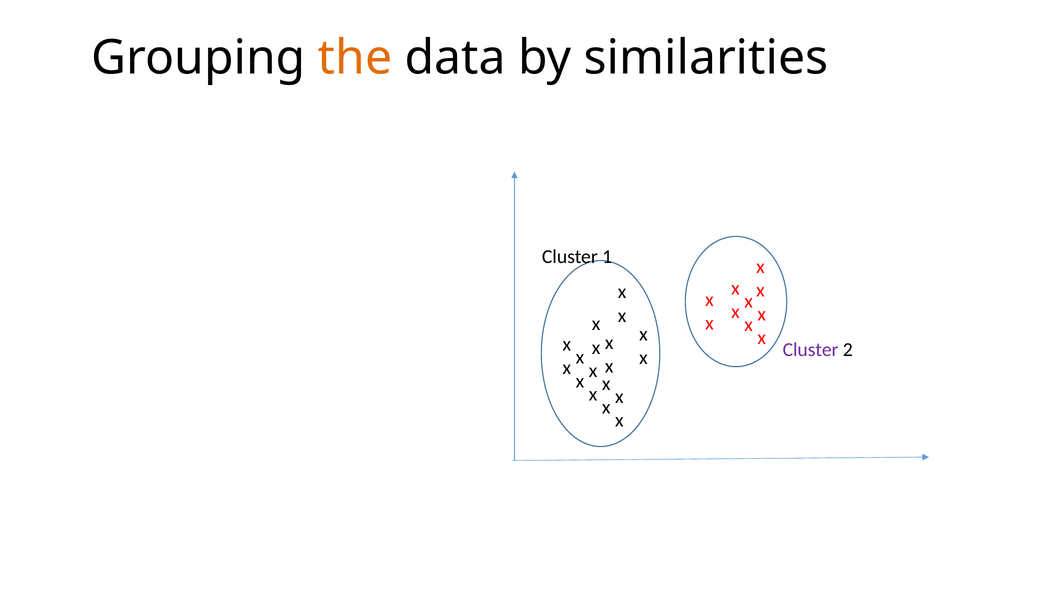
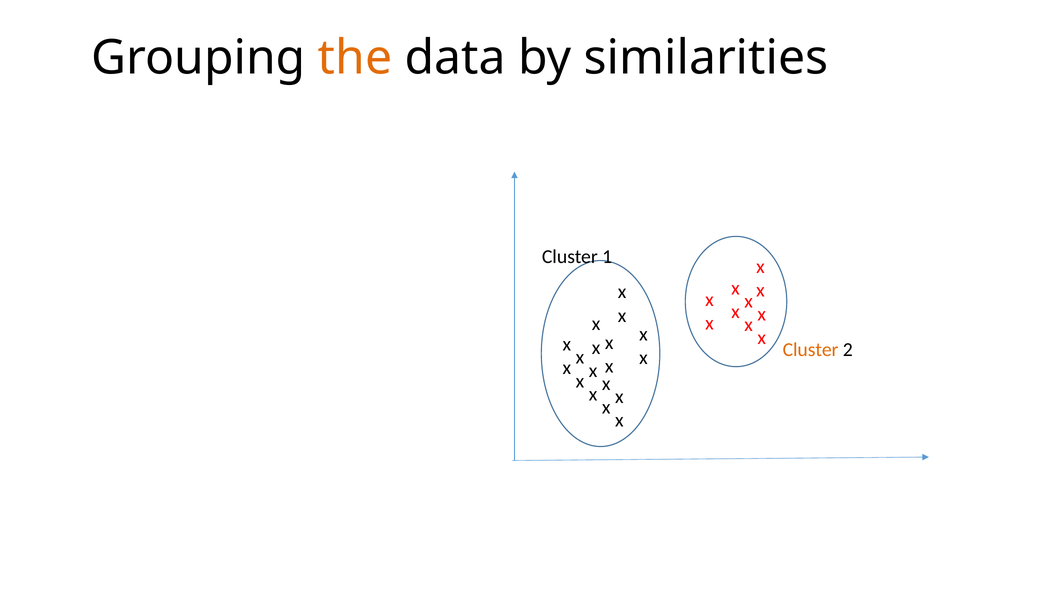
Cluster at (811, 349) colour: purple -> orange
